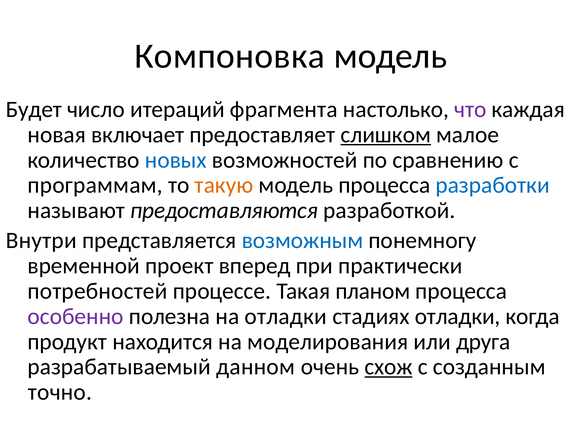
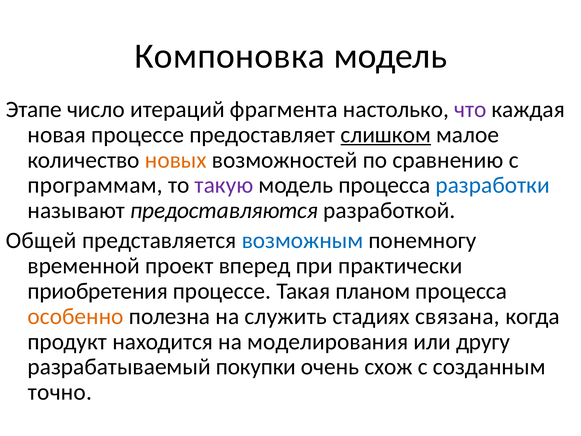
Будет: Будет -> Этапе
новая включает: включает -> процессе
новых colour: blue -> orange
такую colour: orange -> purple
Внутри: Внутри -> Общей
потребностей: потребностей -> приобретения
особенно colour: purple -> orange
на отладки: отладки -> служить
стадиях отладки: отладки -> связана
друга: друга -> другу
данном: данном -> покупки
схож underline: present -> none
